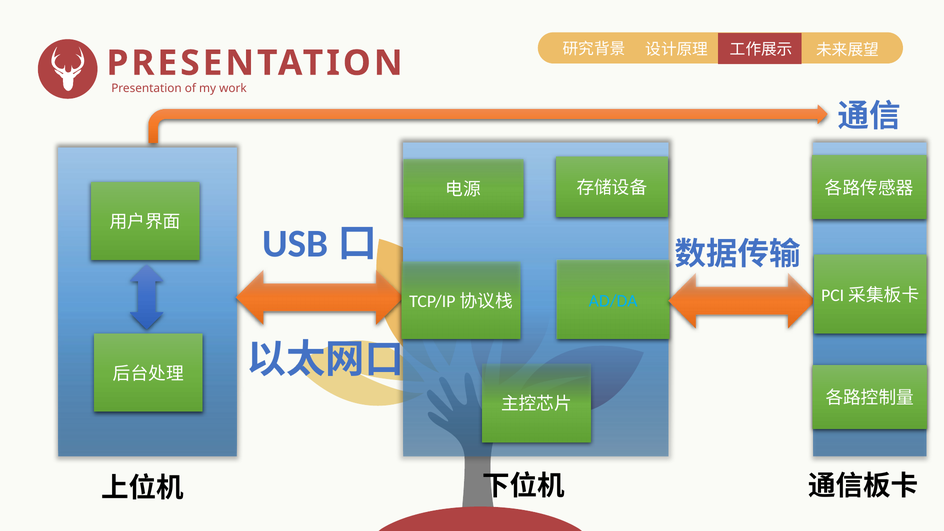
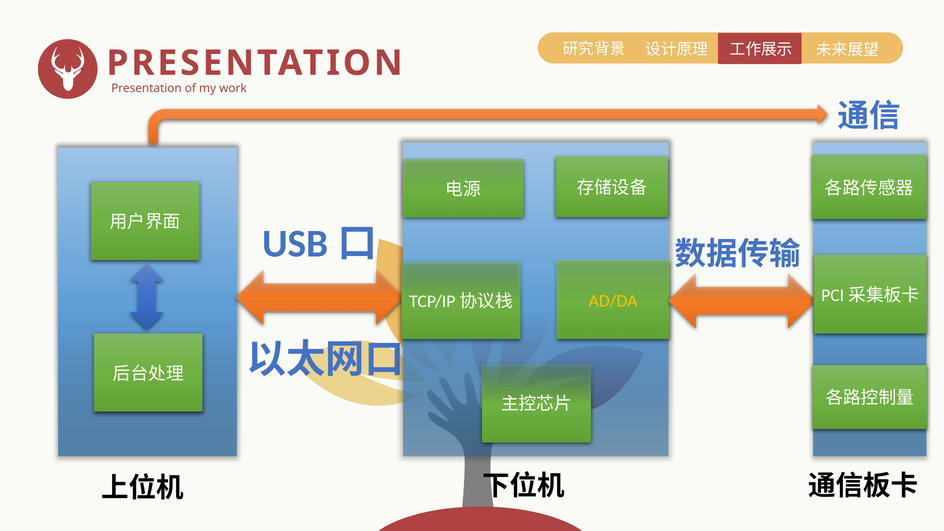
AD/DA colour: light blue -> yellow
